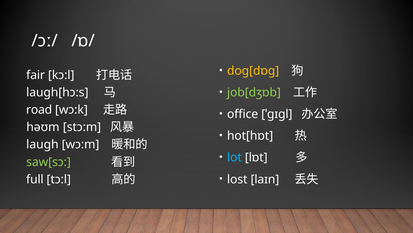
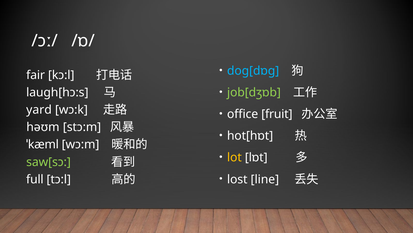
dog[dɒg colour: yellow -> light blue
road: road -> yard
ˈgɪgl: ˈgɪgl -> fruit
laugh: laugh -> ˈkæml
lot colour: light blue -> yellow
laɪn: laɪn -> line
